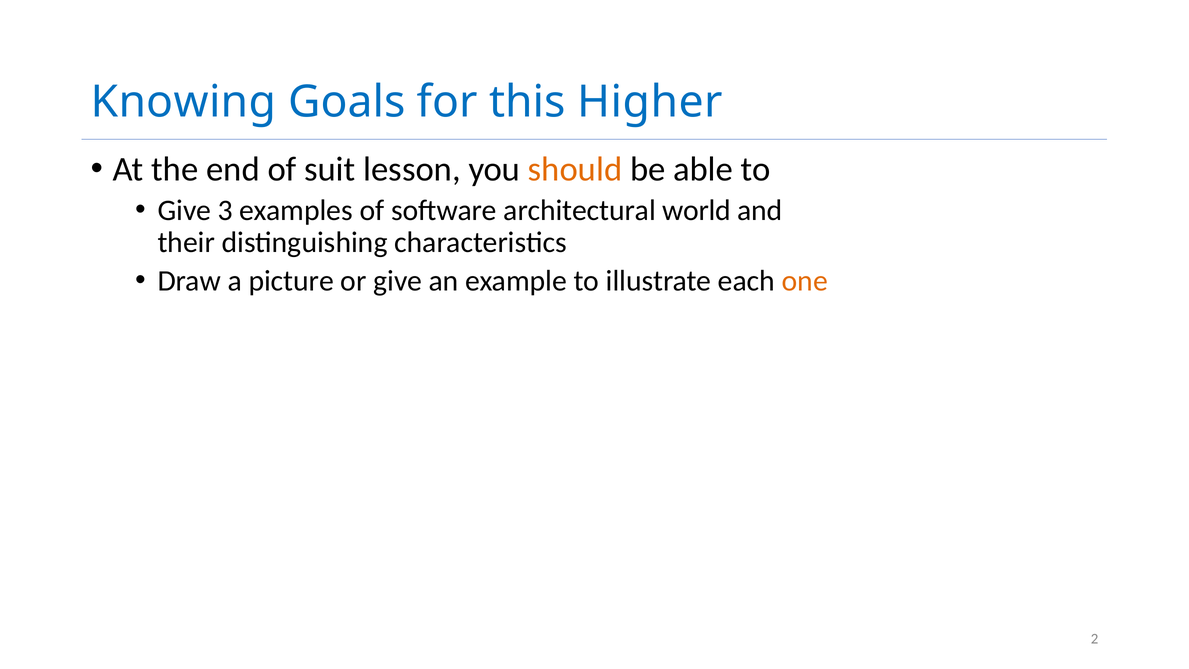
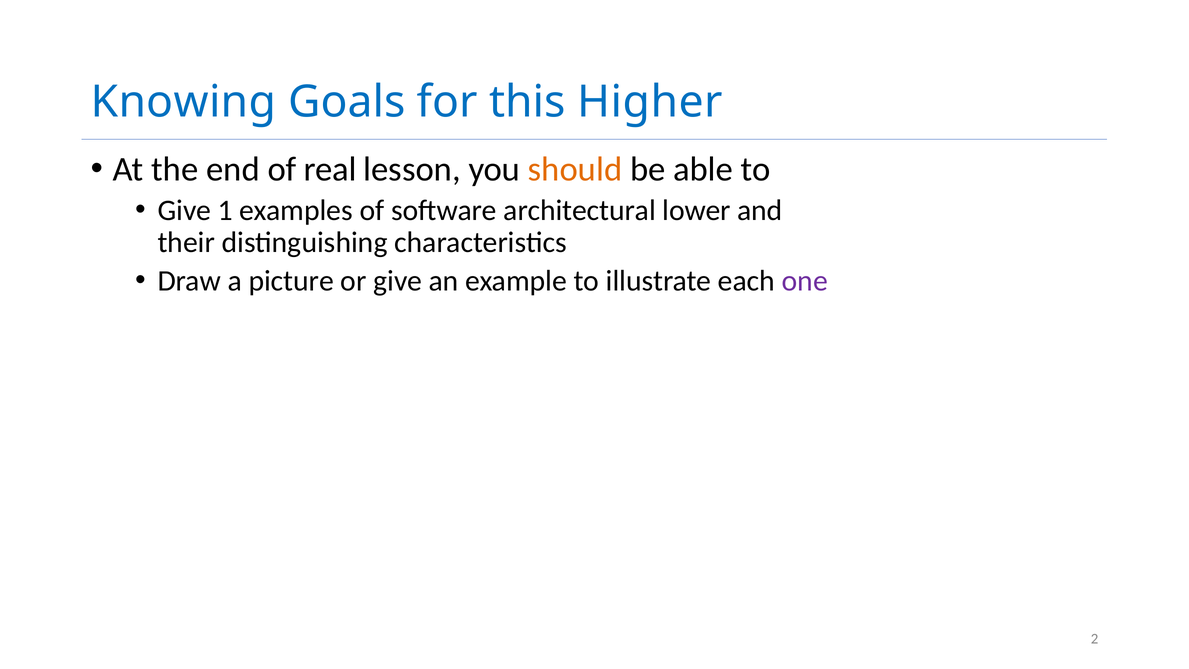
suit: suit -> real
3: 3 -> 1
world: world -> lower
one colour: orange -> purple
